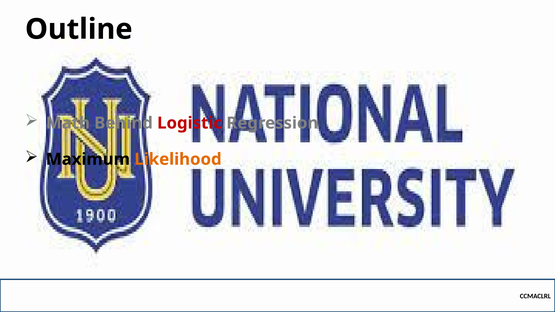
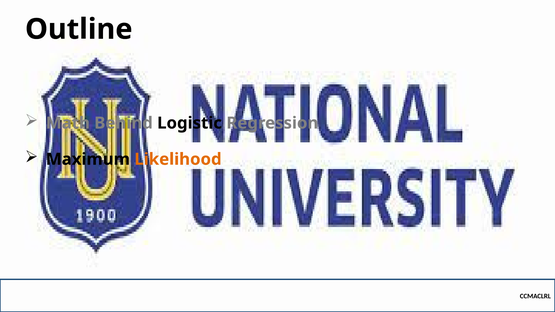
Logistic colour: red -> black
